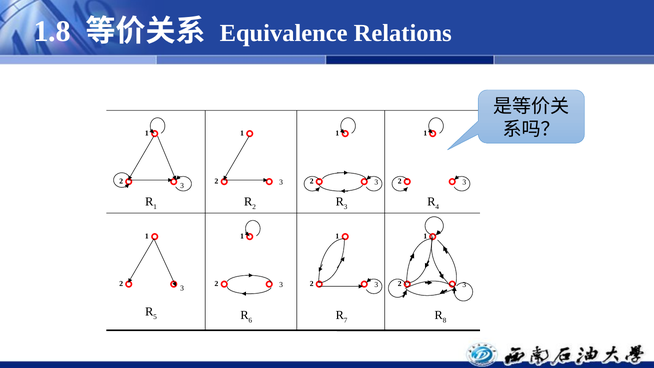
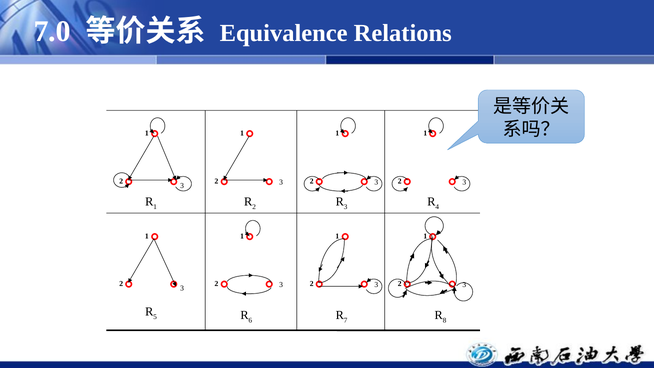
1.8: 1.8 -> 7.0
